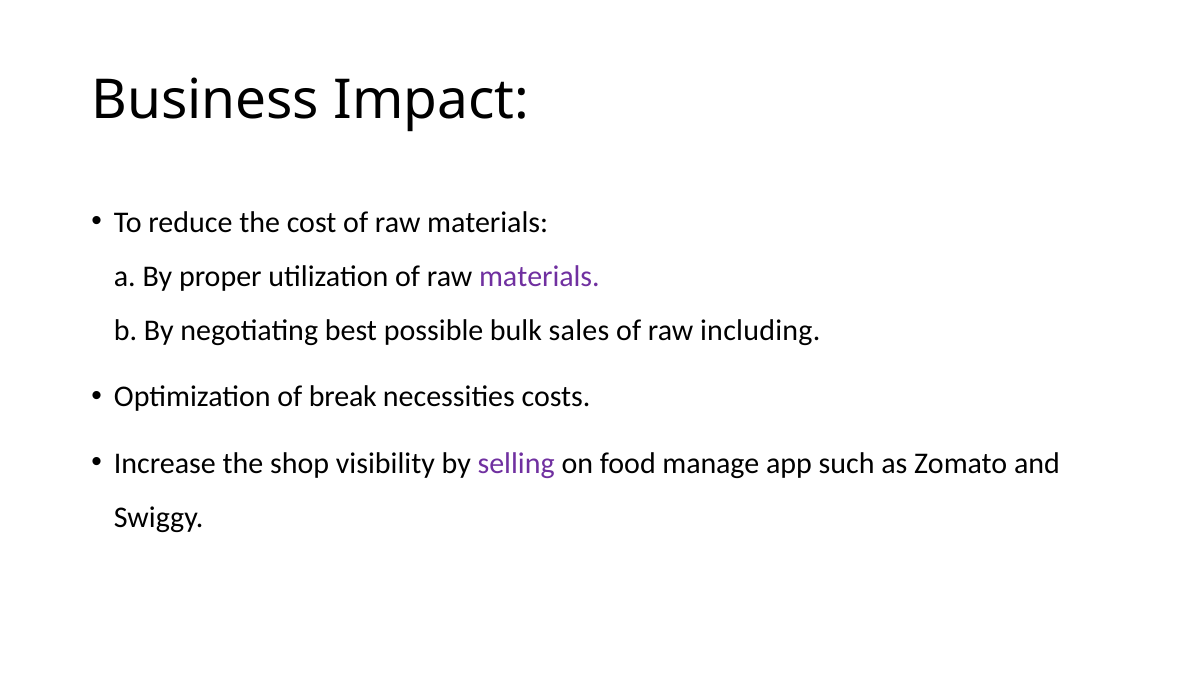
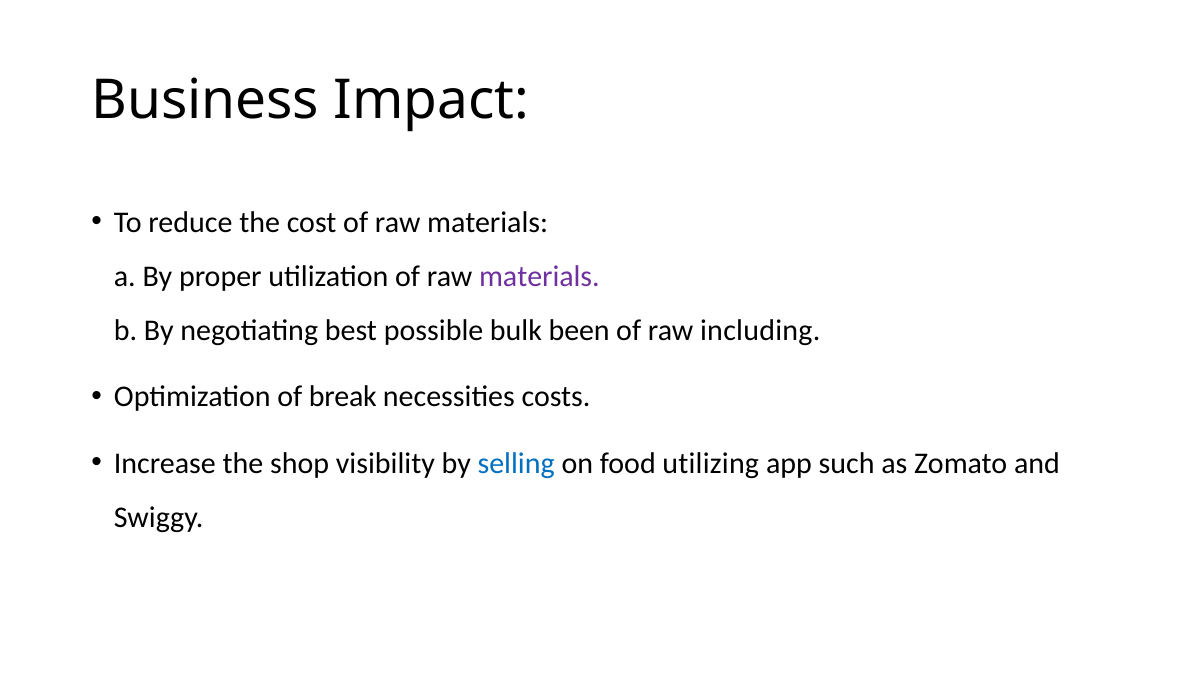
sales: sales -> been
selling colour: purple -> blue
manage: manage -> utilizing
